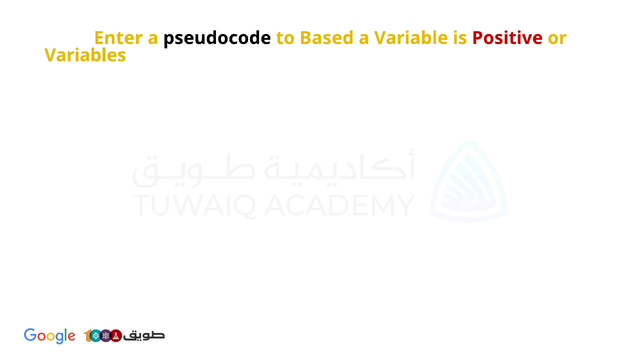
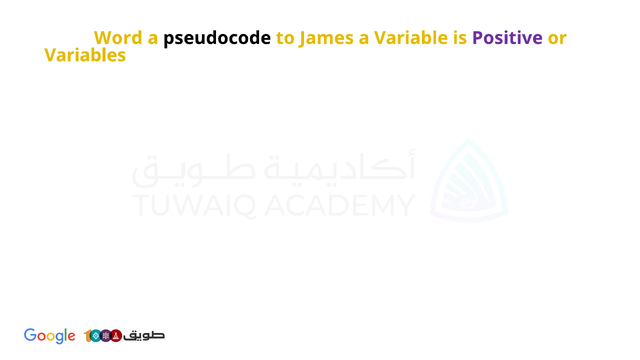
Enter: Enter -> Word
Based: Based -> James
Positive colour: red -> purple
